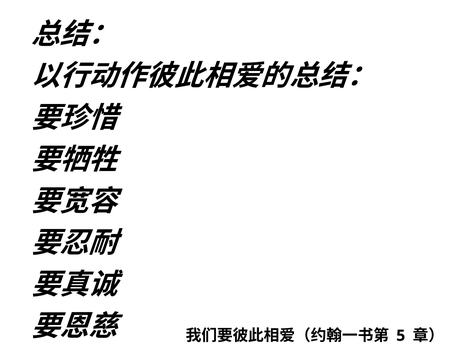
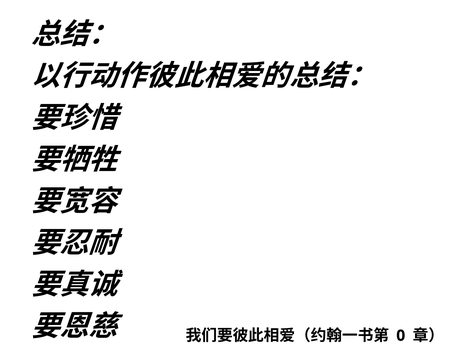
5: 5 -> 0
